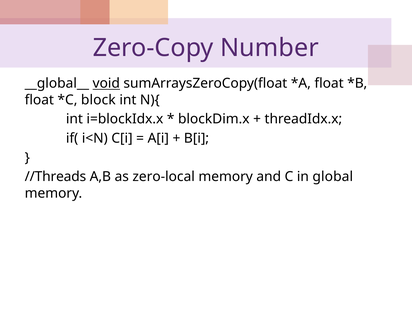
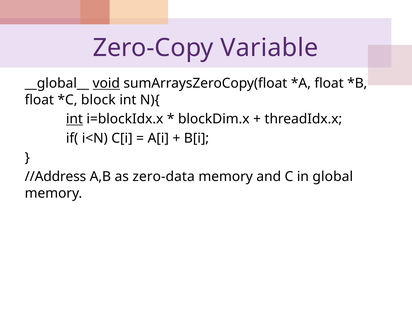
Number: Number -> Variable
int at (74, 119) underline: none -> present
//Threads: //Threads -> //Address
zero-local: zero-local -> zero-data
